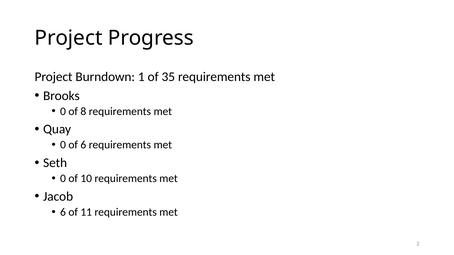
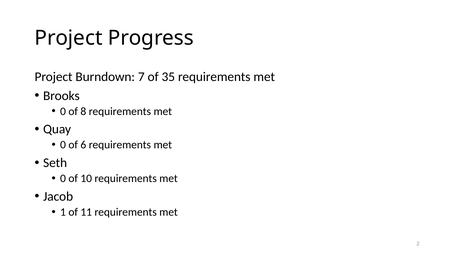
1: 1 -> 7
6 at (63, 212): 6 -> 1
